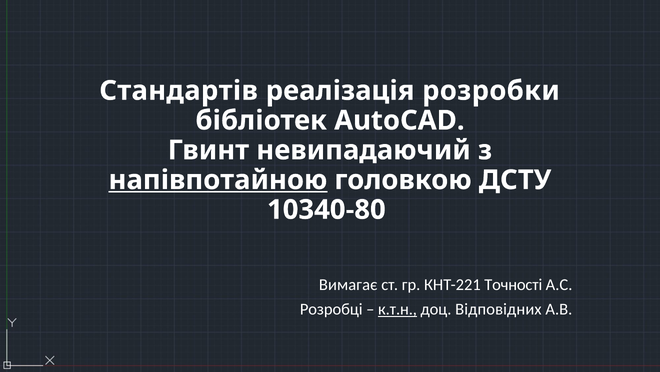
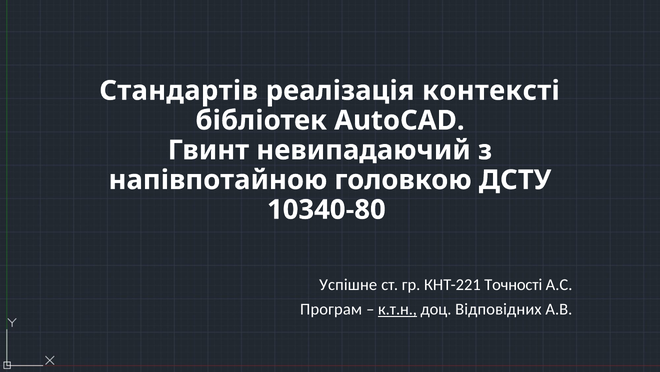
розробки: розробки -> контексті
напівпотайною underline: present -> none
Вимагає: Вимагає -> Успішне
Розробці: Розробці -> Програм
